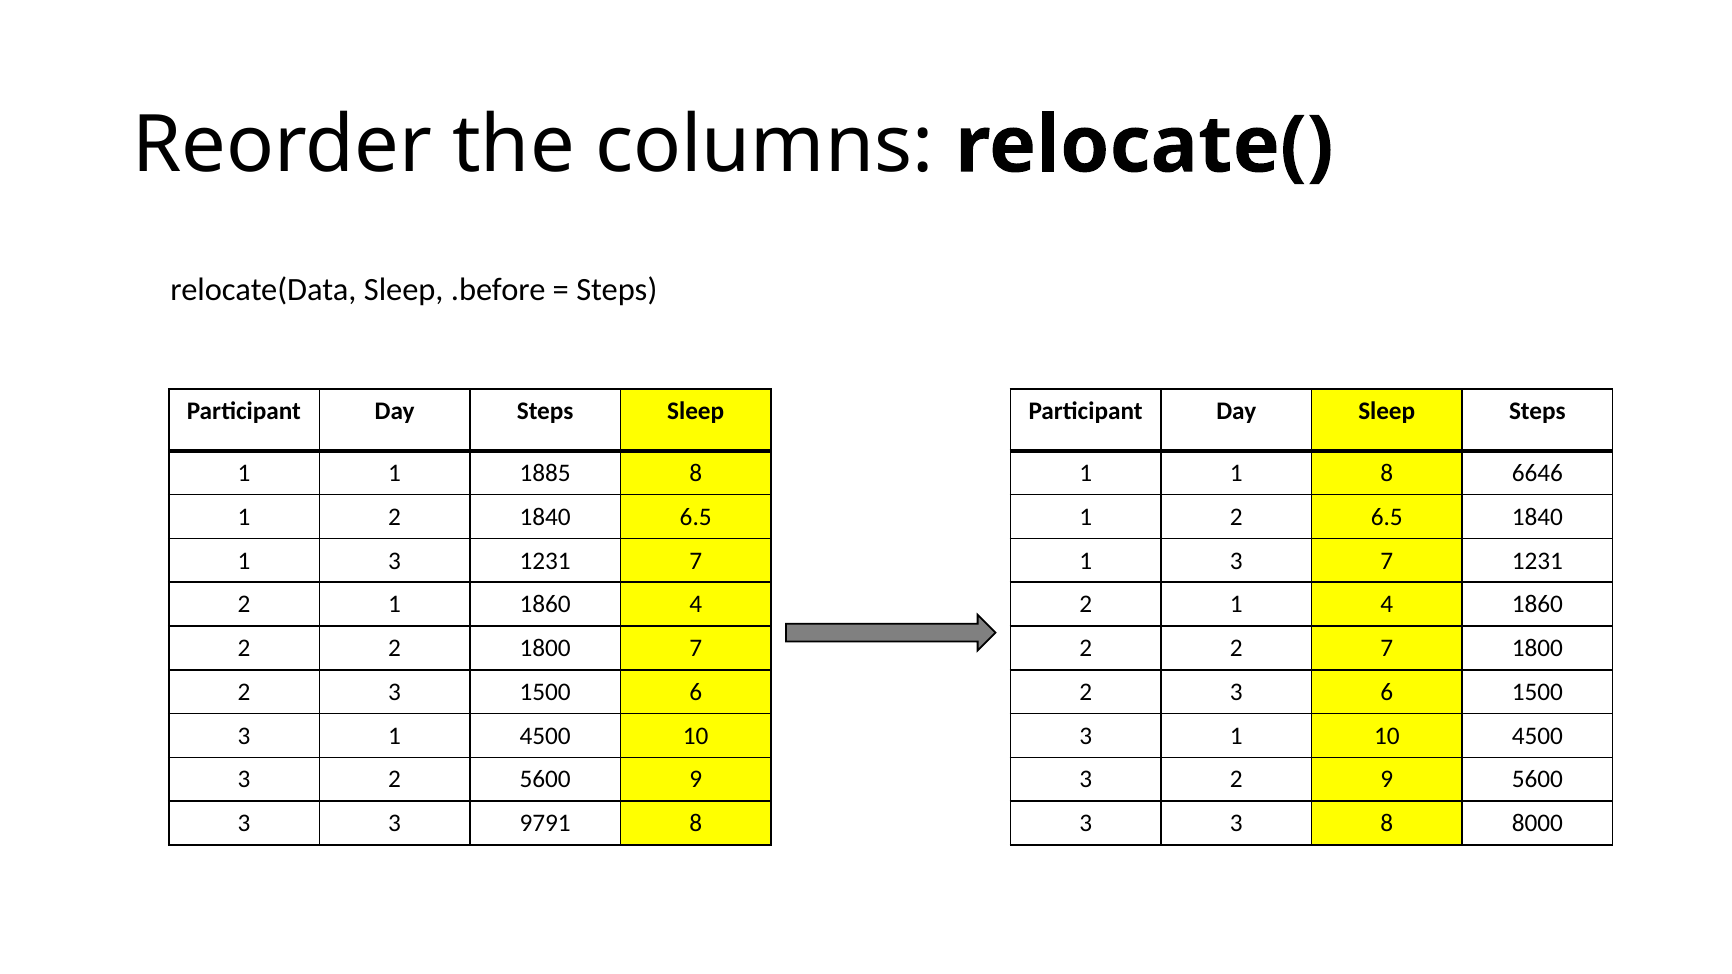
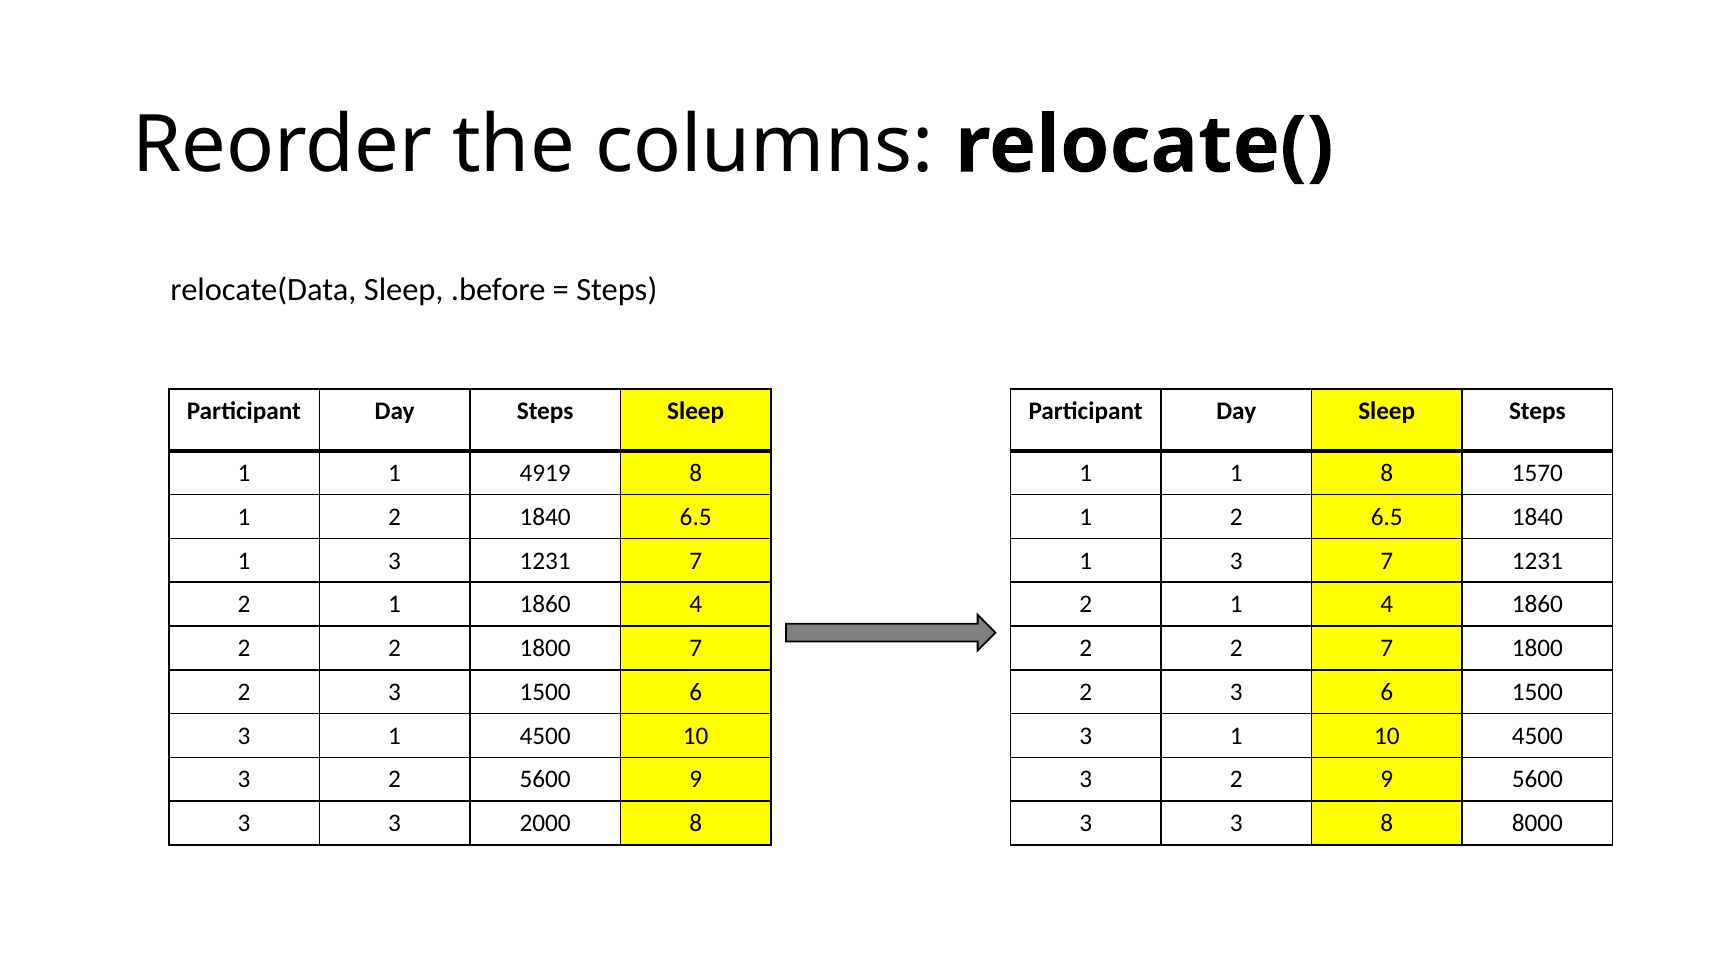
1885: 1885 -> 4919
6646: 6646 -> 1570
9791: 9791 -> 2000
